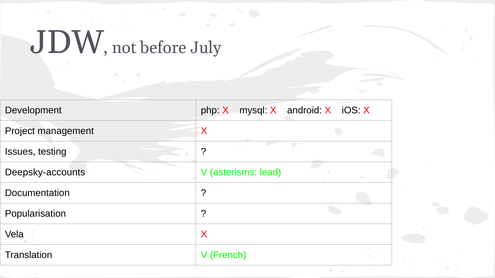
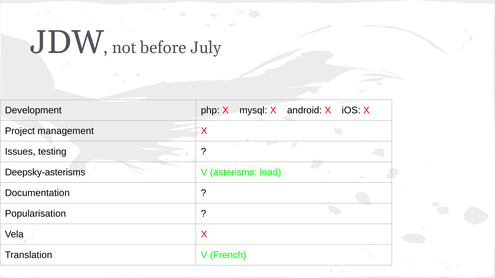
Deepsky-accounts: Deepsky-accounts -> Deepsky-asterisms
